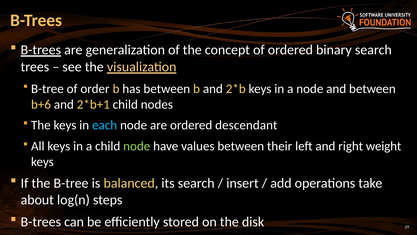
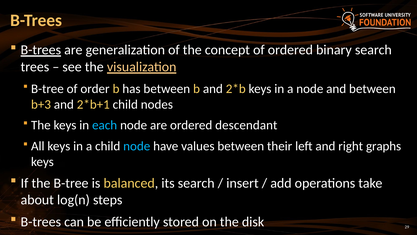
b+6: b+6 -> b+3
node at (137, 146) colour: light green -> light blue
weight: weight -> graphs
